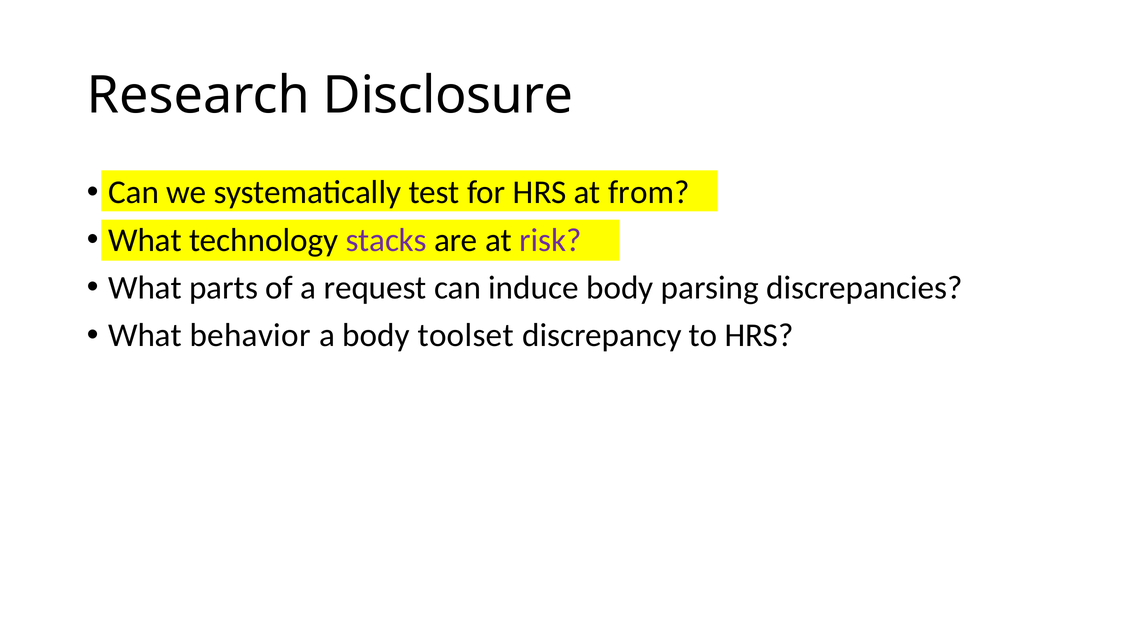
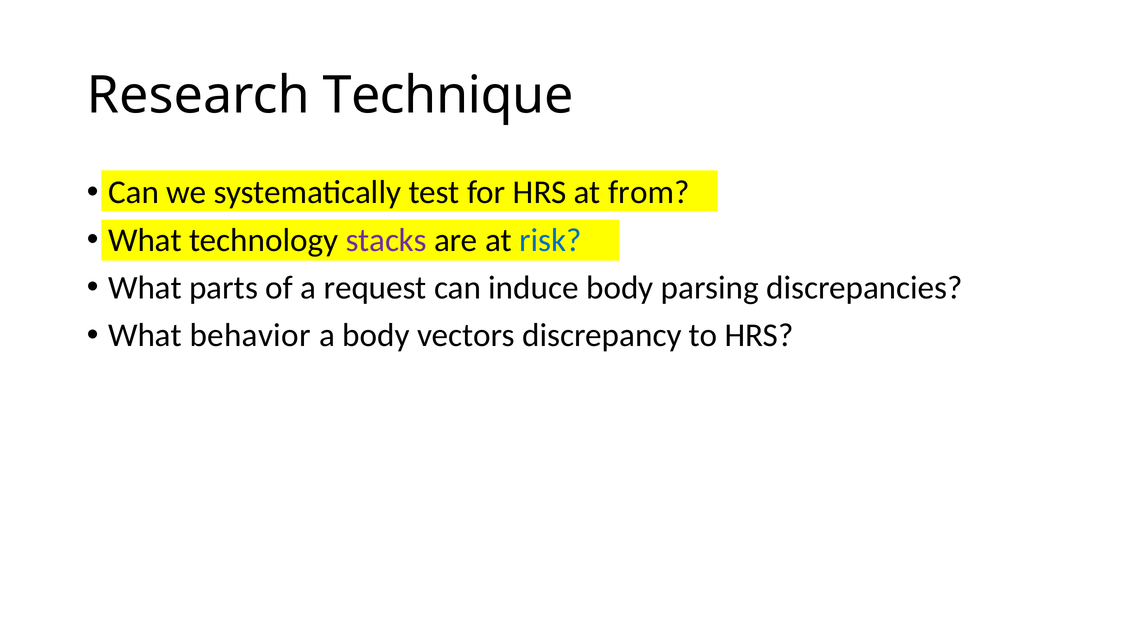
Disclosure: Disclosure -> Technique
risk colour: purple -> blue
toolset: toolset -> vectors
